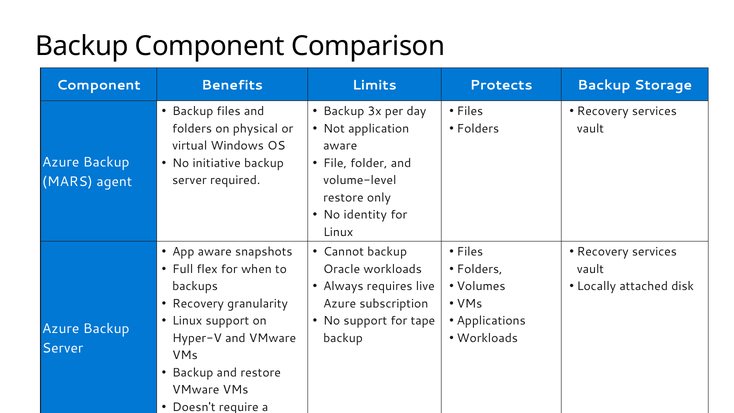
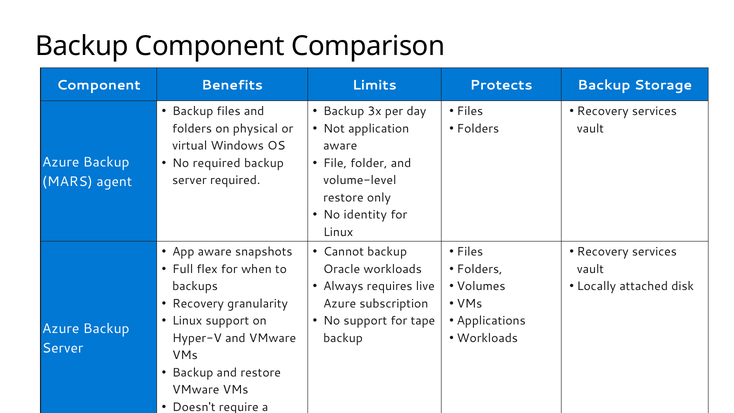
No initiative: initiative -> required
